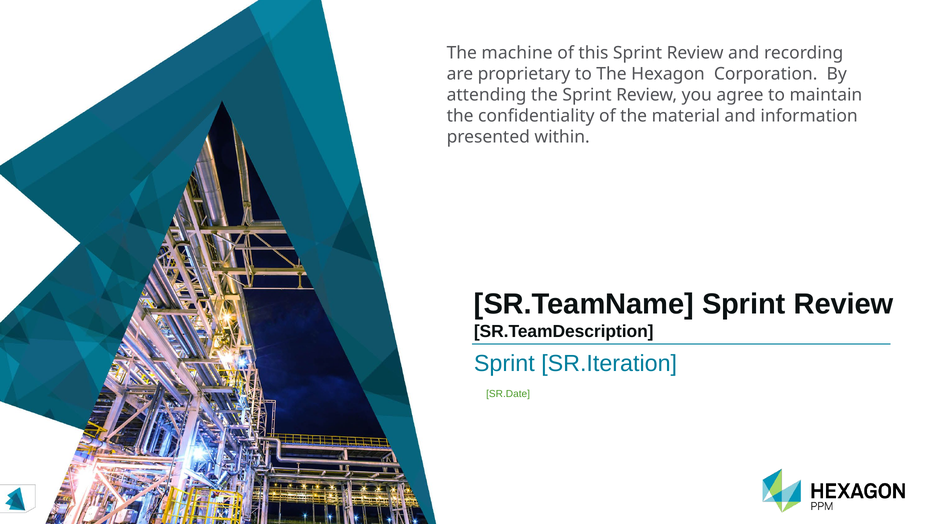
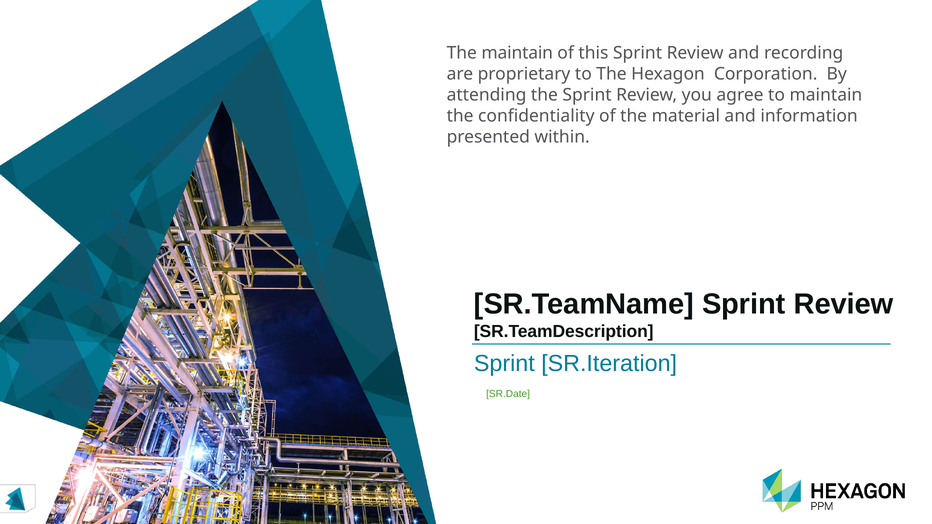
The machine: machine -> maintain
